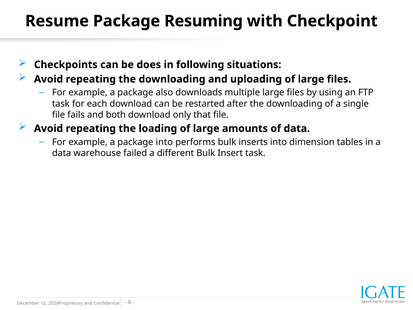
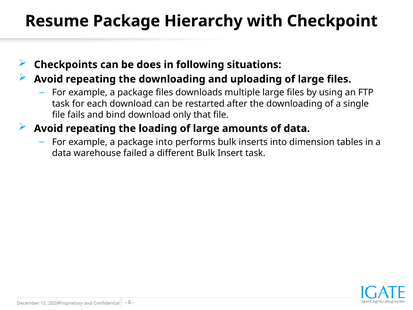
Resuming: Resuming -> Hierarchy
package also: also -> files
both: both -> bind
